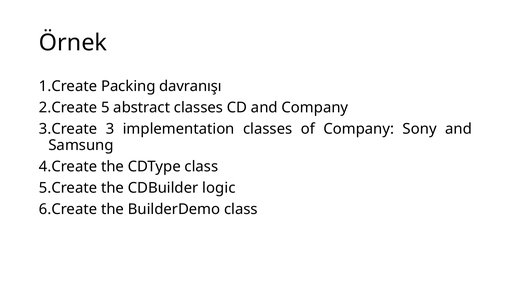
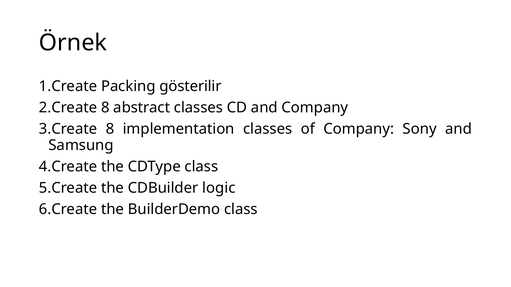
davranışı: davranışı -> gösterilir
5 at (105, 108): 5 -> 8
3 at (110, 129): 3 -> 8
